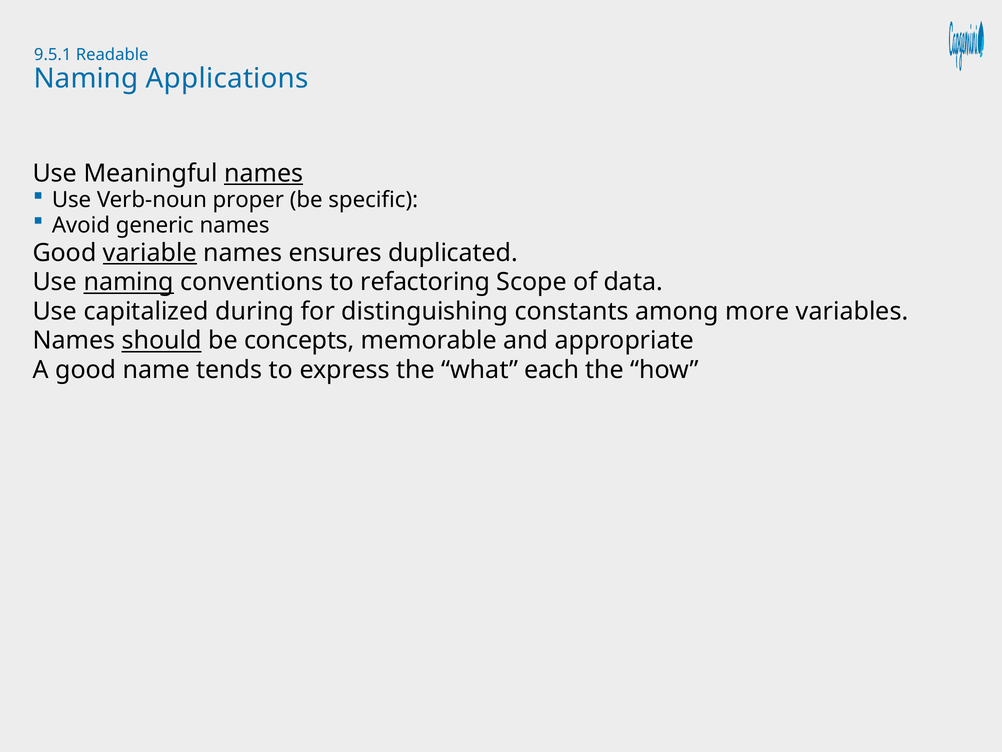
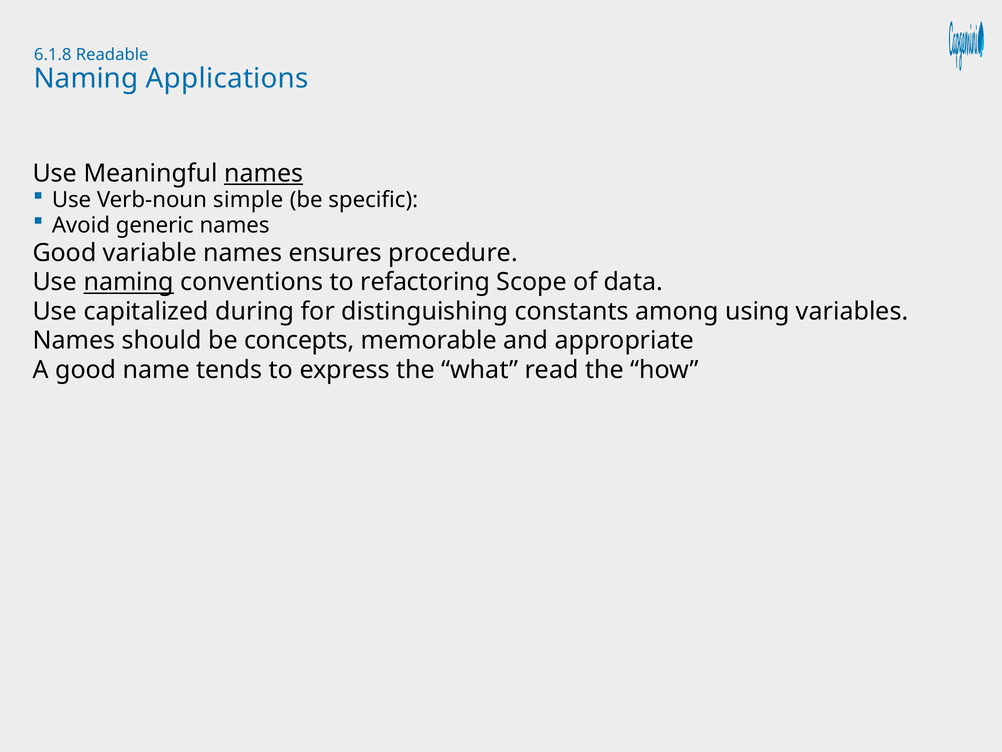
9.5.1: 9.5.1 -> 6.1.8
proper: proper -> simple
variable underline: present -> none
duplicated: duplicated -> procedure
more: more -> using
should underline: present -> none
each: each -> read
